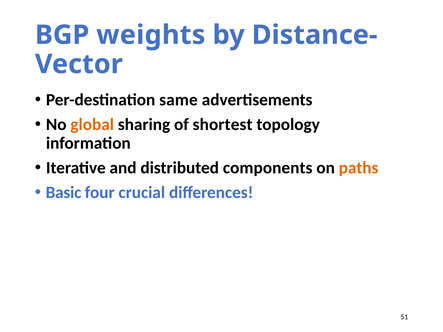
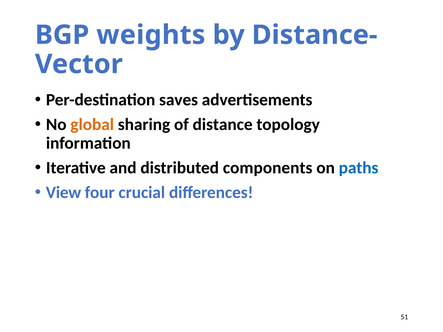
same: same -> saves
shortest: shortest -> distance
paths colour: orange -> blue
Basic: Basic -> View
